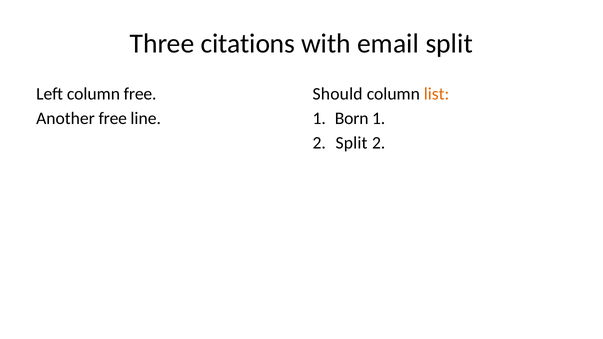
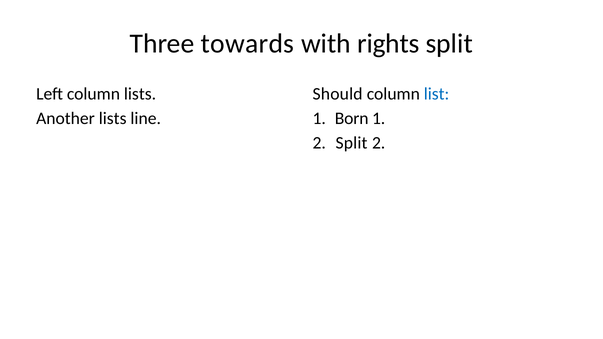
citations: citations -> towards
email: email -> rights
column free: free -> lists
list colour: orange -> blue
Another free: free -> lists
